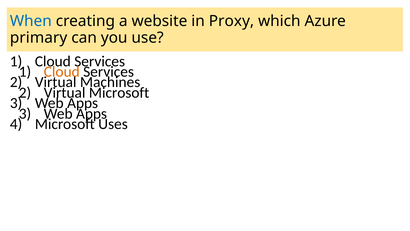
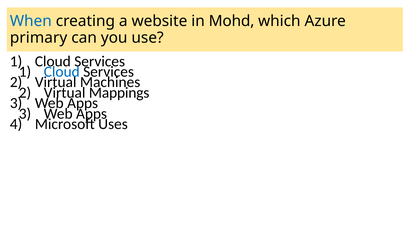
Proxy: Proxy -> Mohd
Cloud at (62, 72) colour: orange -> blue
Virtual Microsoft: Microsoft -> Mappings
